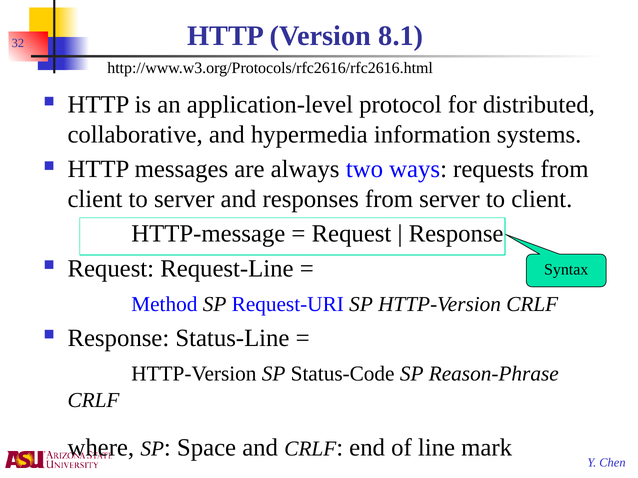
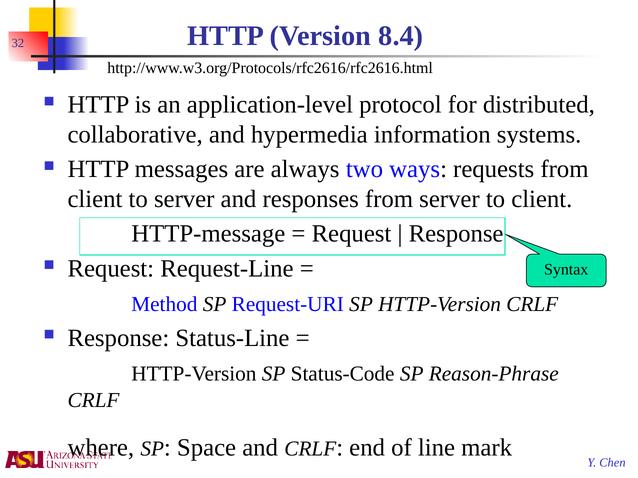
8.1: 8.1 -> 8.4
